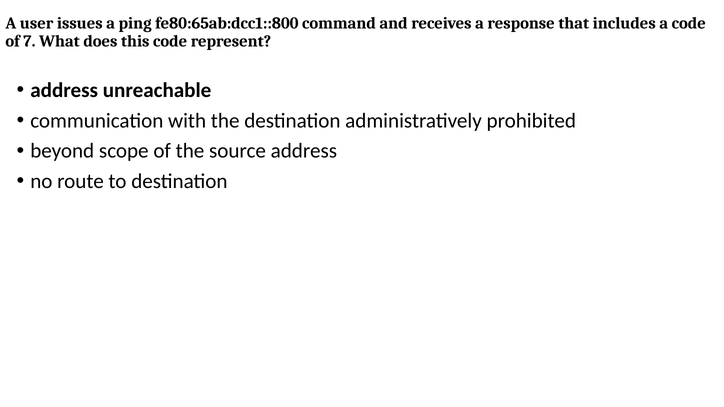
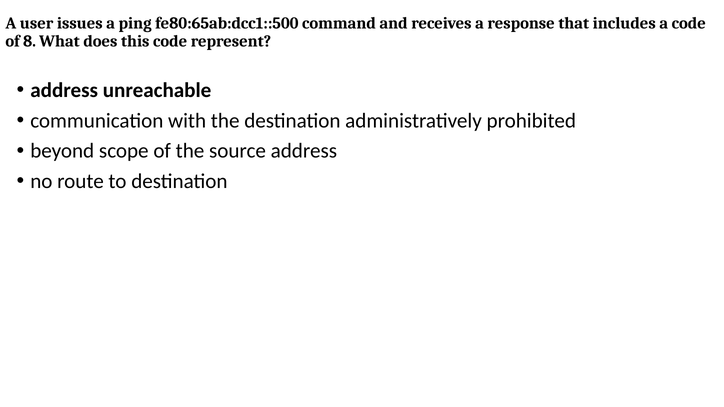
fe80:65ab:dcc1::800: fe80:65ab:dcc1::800 -> fe80:65ab:dcc1::500
7: 7 -> 8
